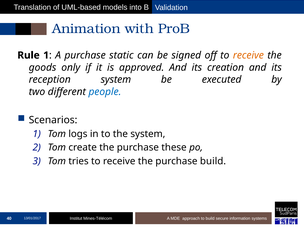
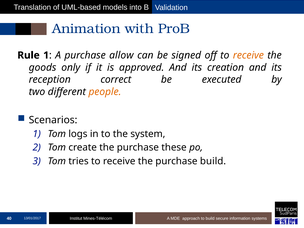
static: static -> allow
reception system: system -> correct
people colour: blue -> orange
